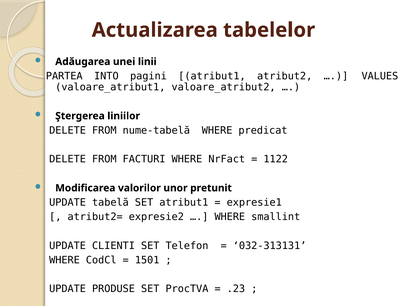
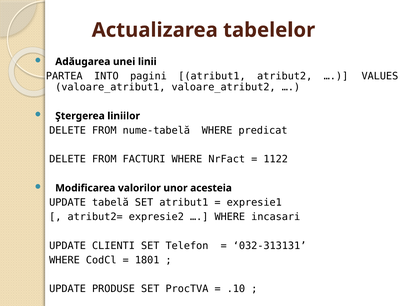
pretunit: pretunit -> acesteia
smallint: smallint -> incasari
1501: 1501 -> 1801
.23: .23 -> .10
